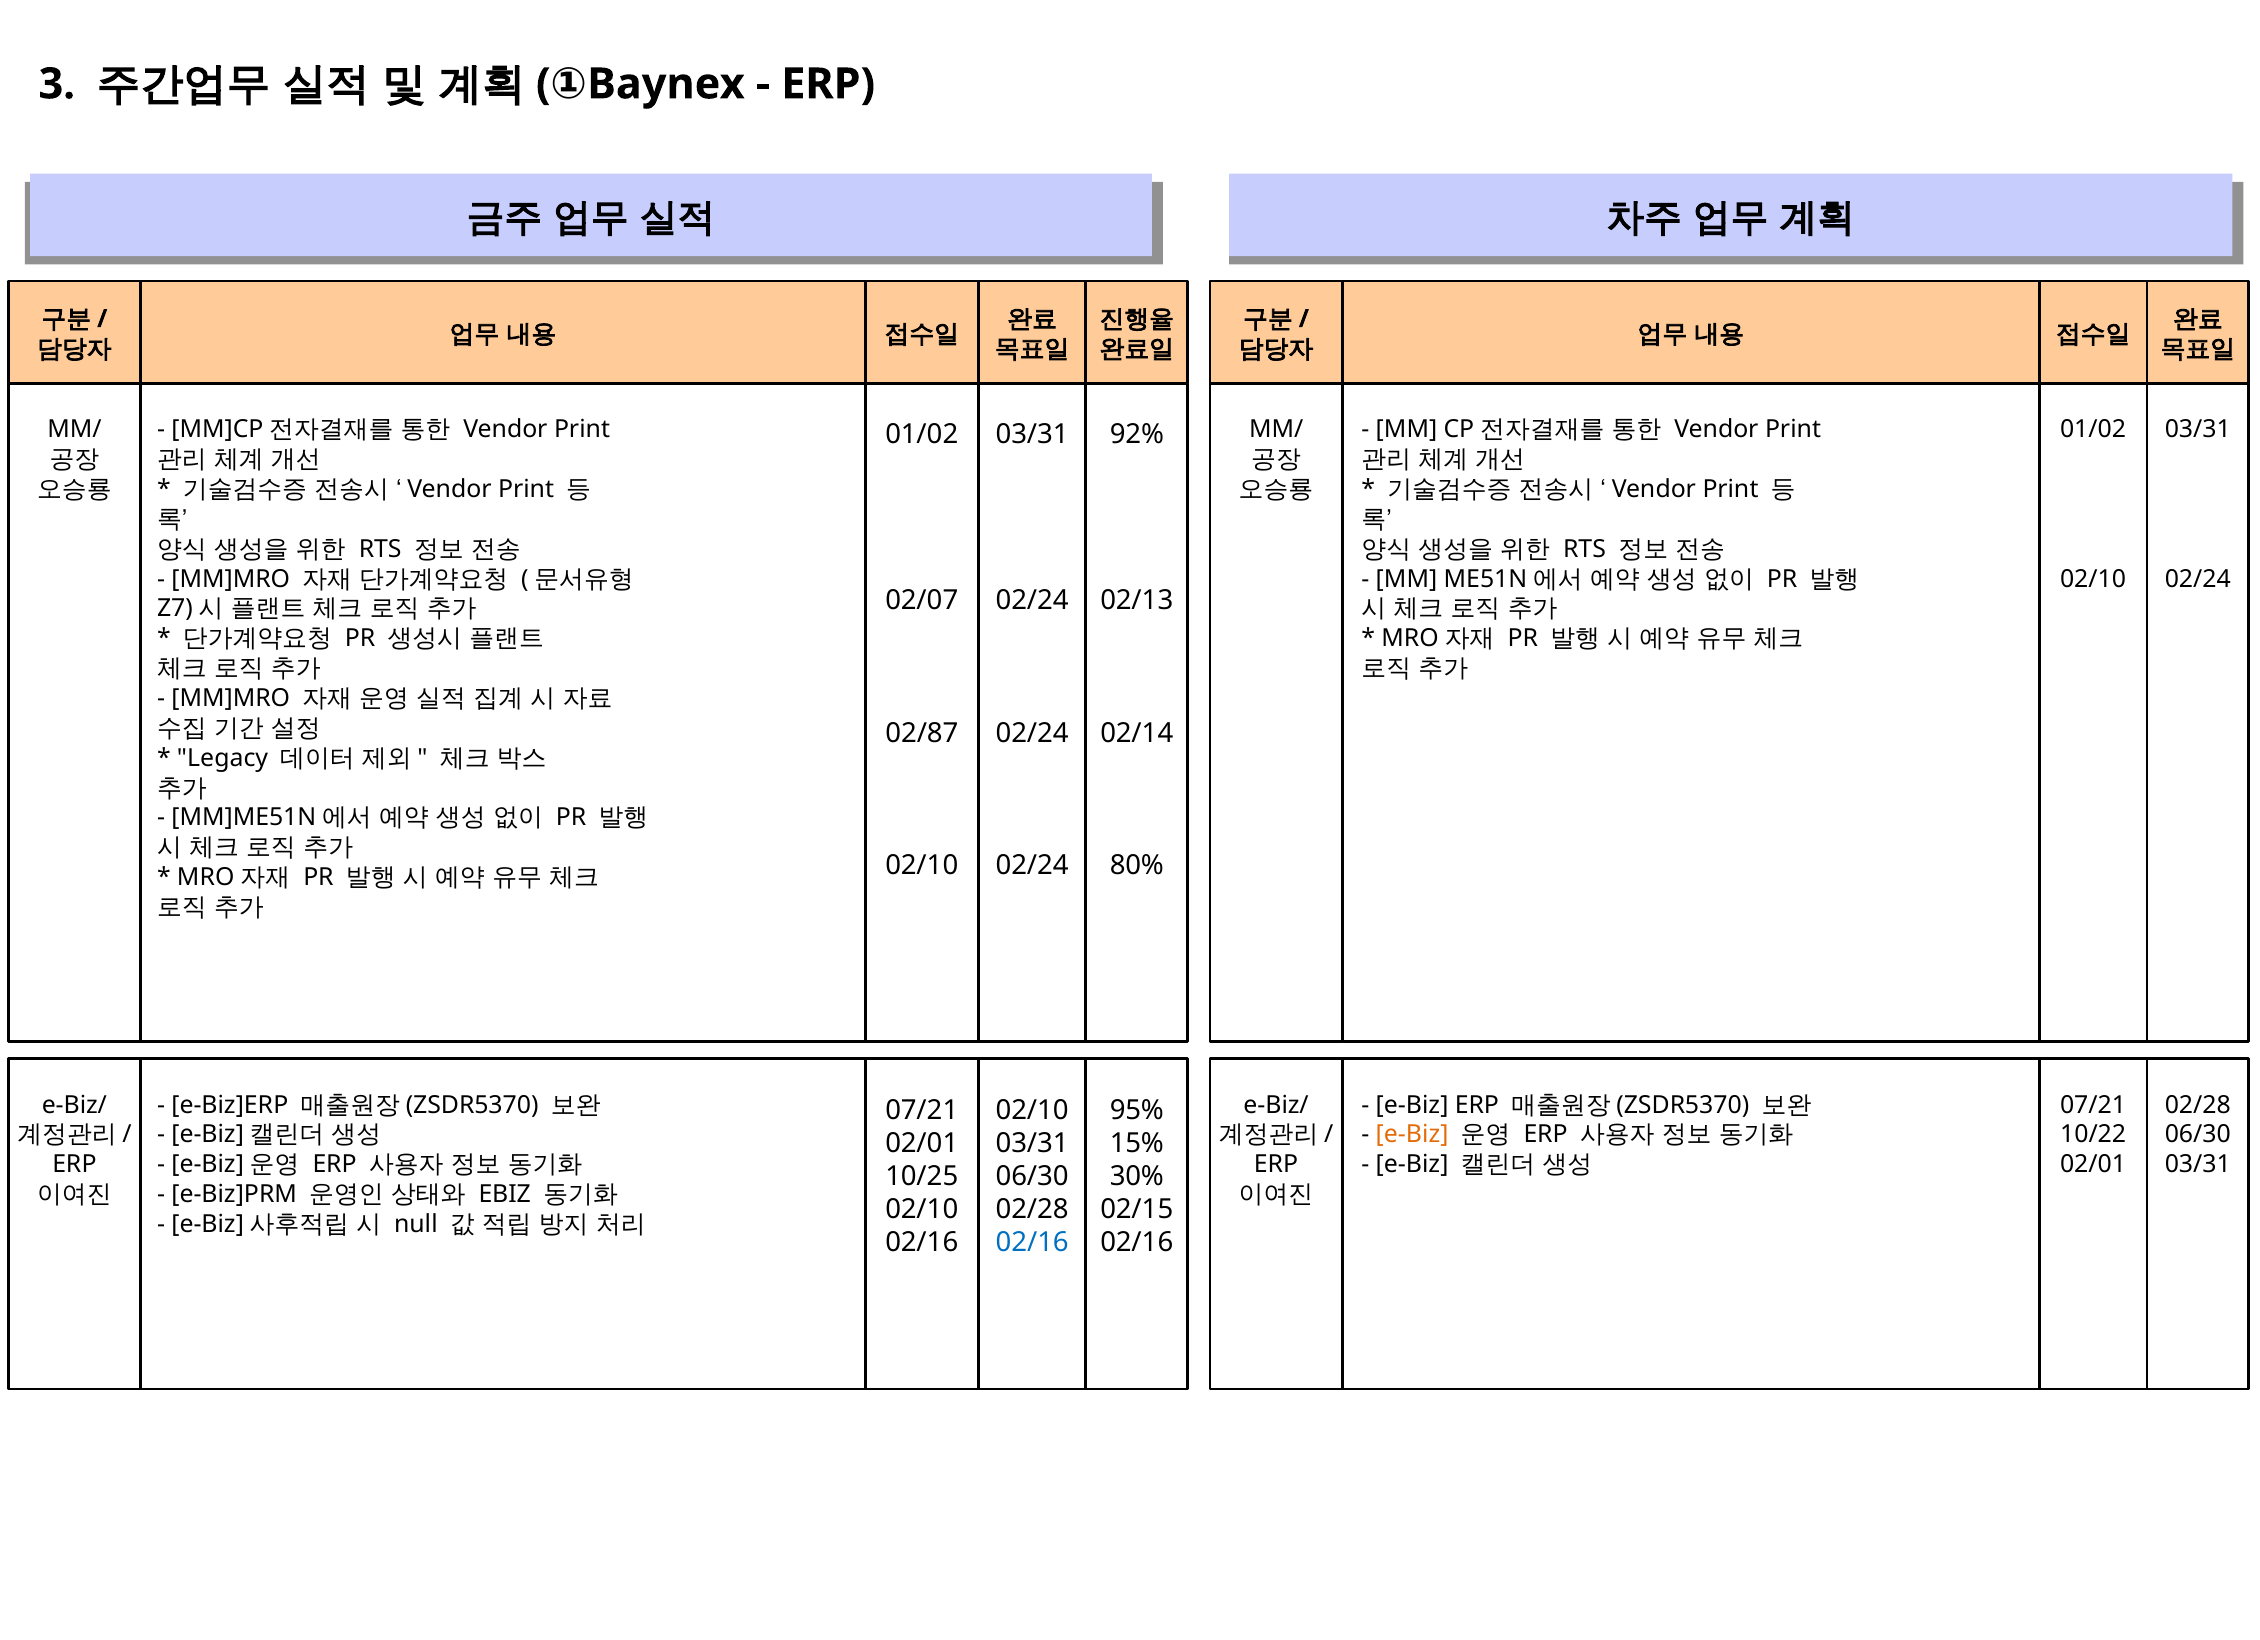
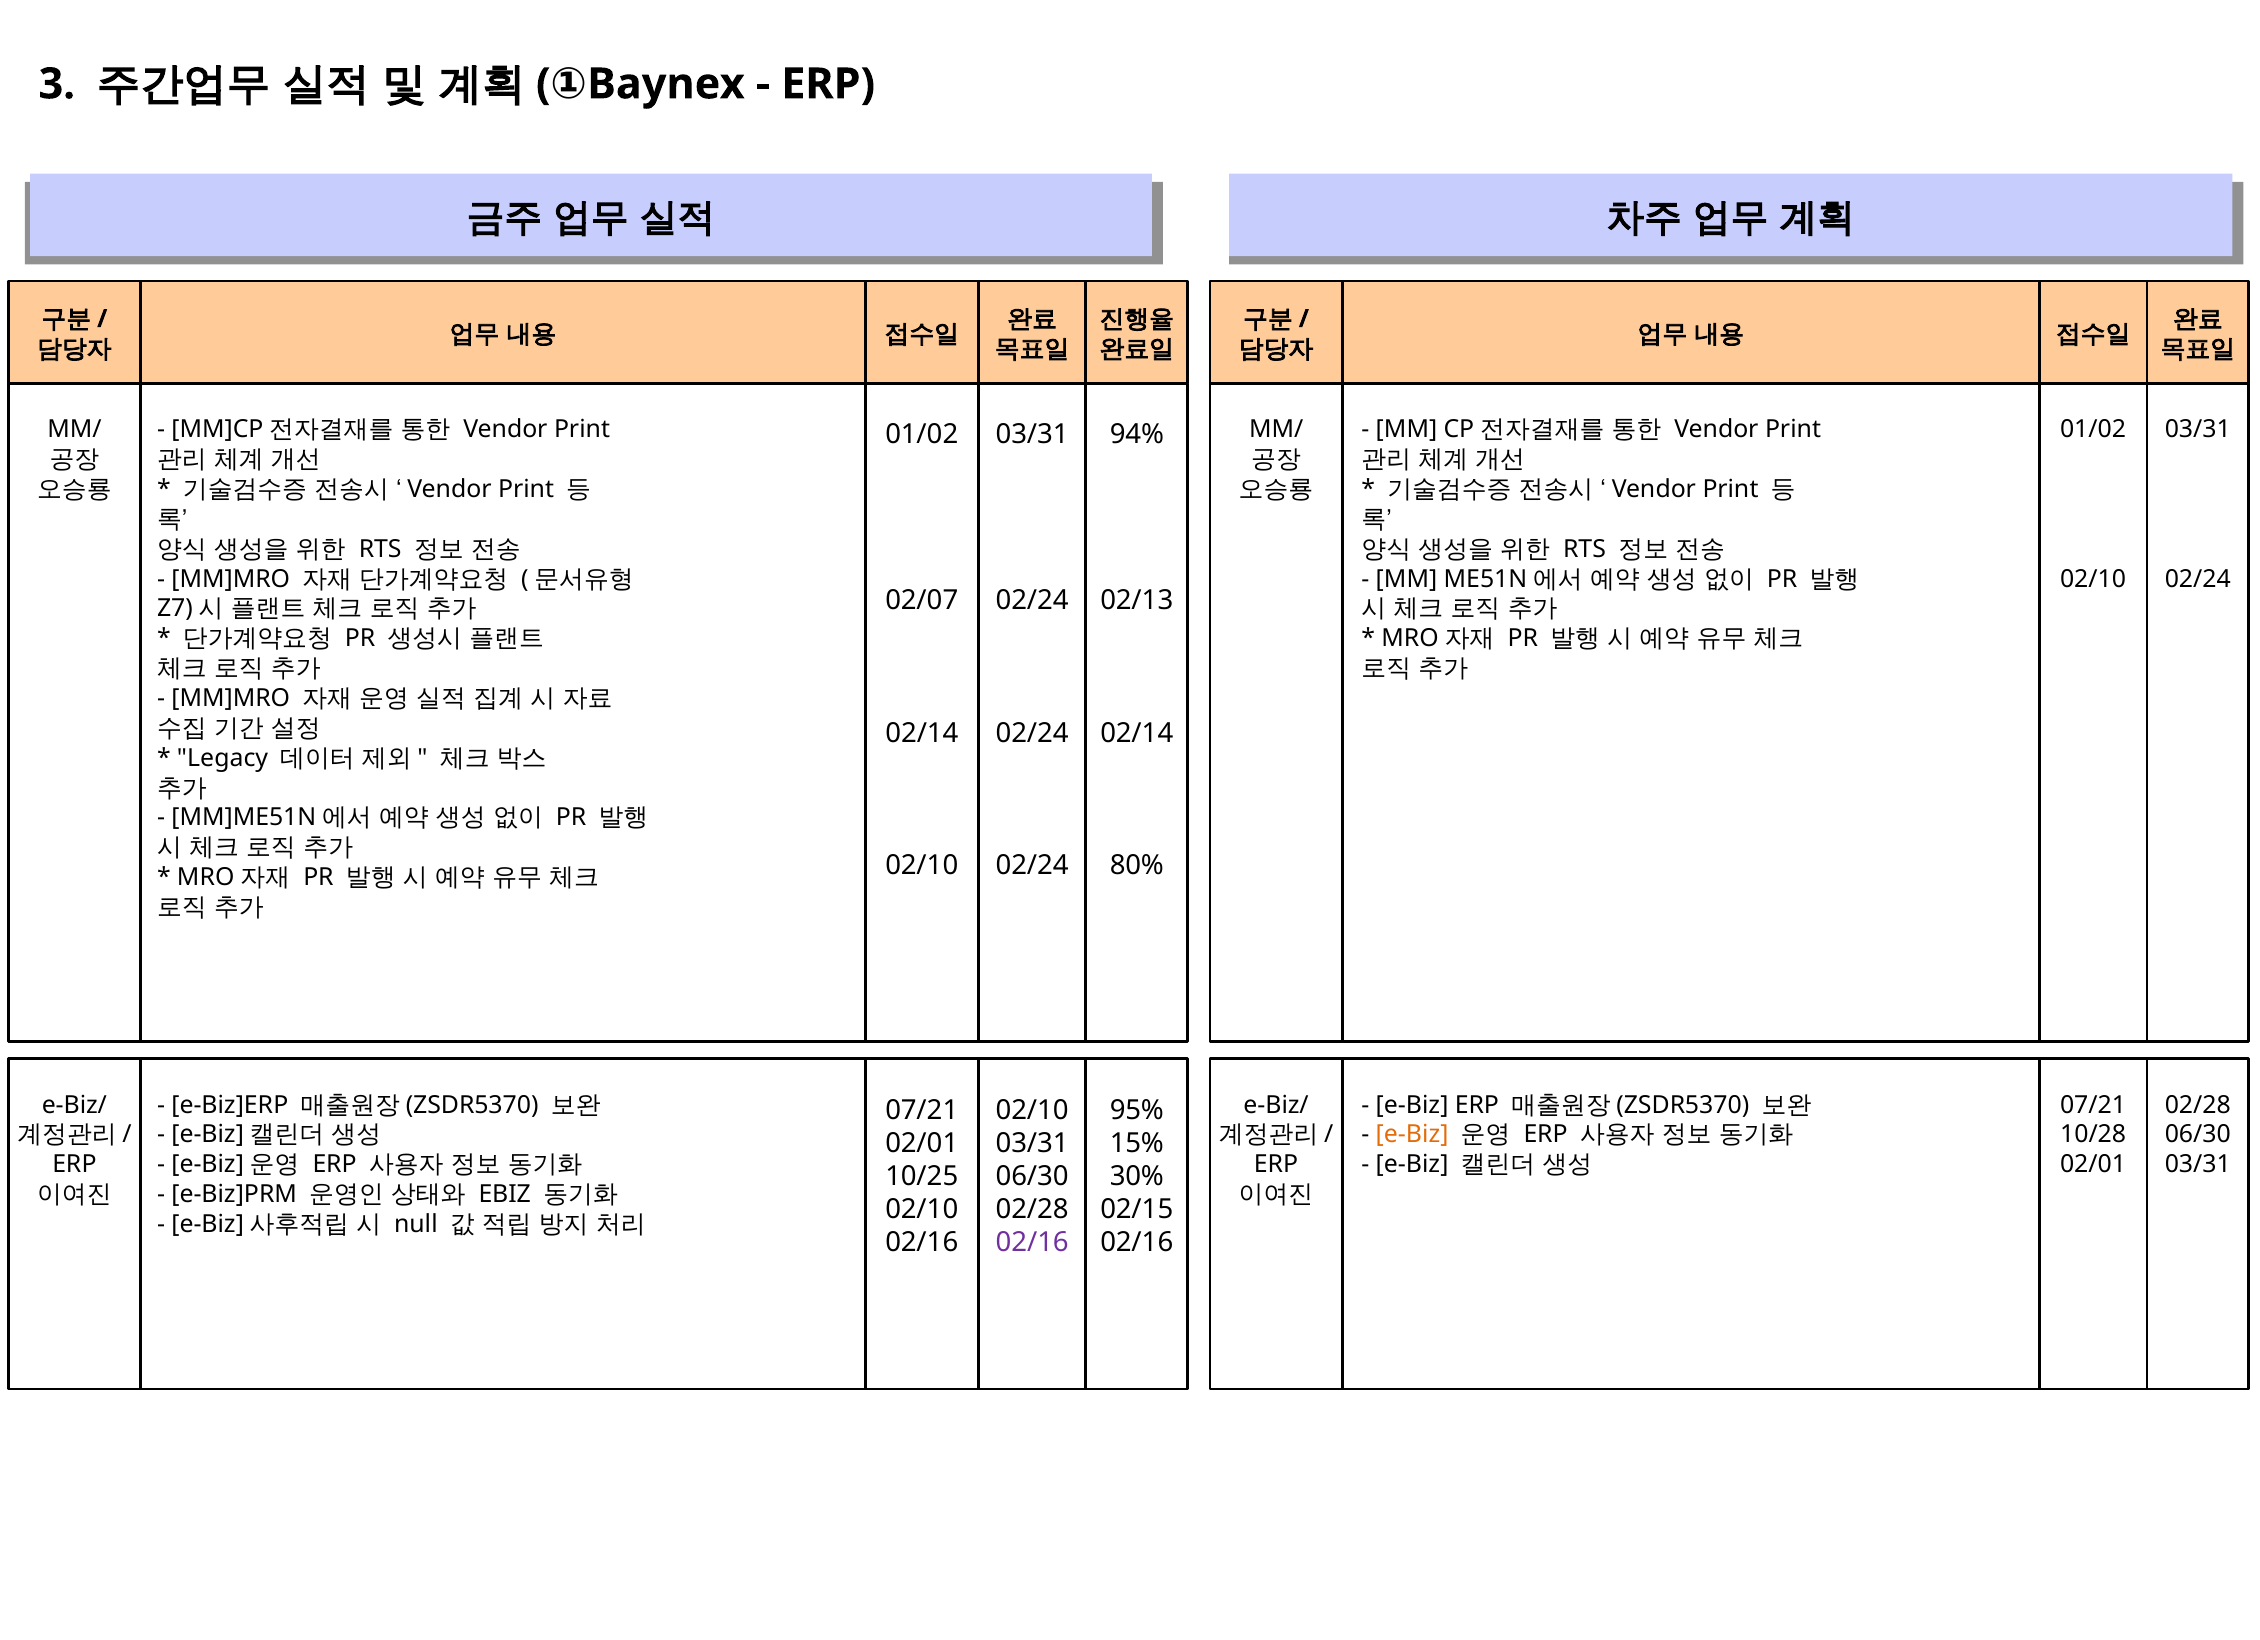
92%: 92% -> 94%
02/87 at (922, 733): 02/87 -> 02/14
10/22: 10/22 -> 10/28
02/16 at (1032, 1242) colour: blue -> purple
